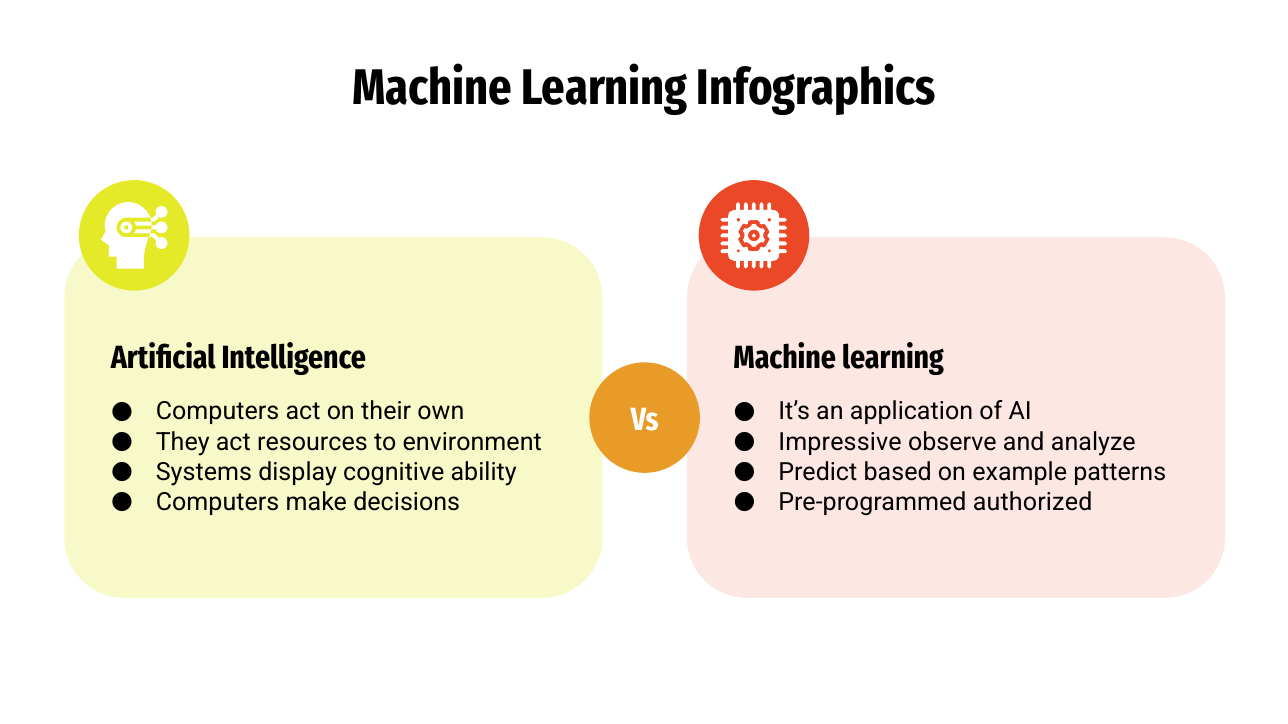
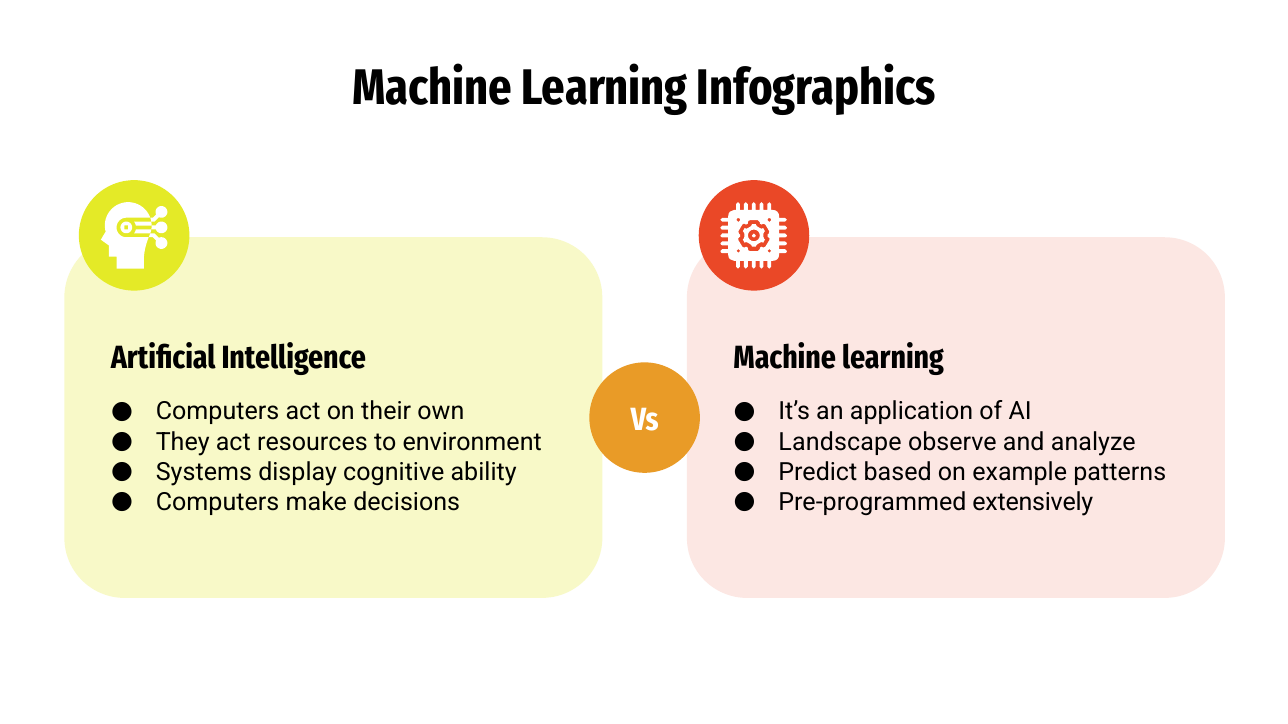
Impressive: Impressive -> Landscape
authorized: authorized -> extensively
